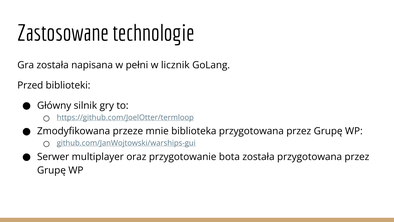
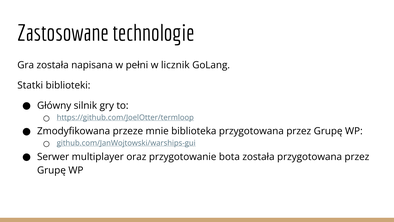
Przed: Przed -> Statki
